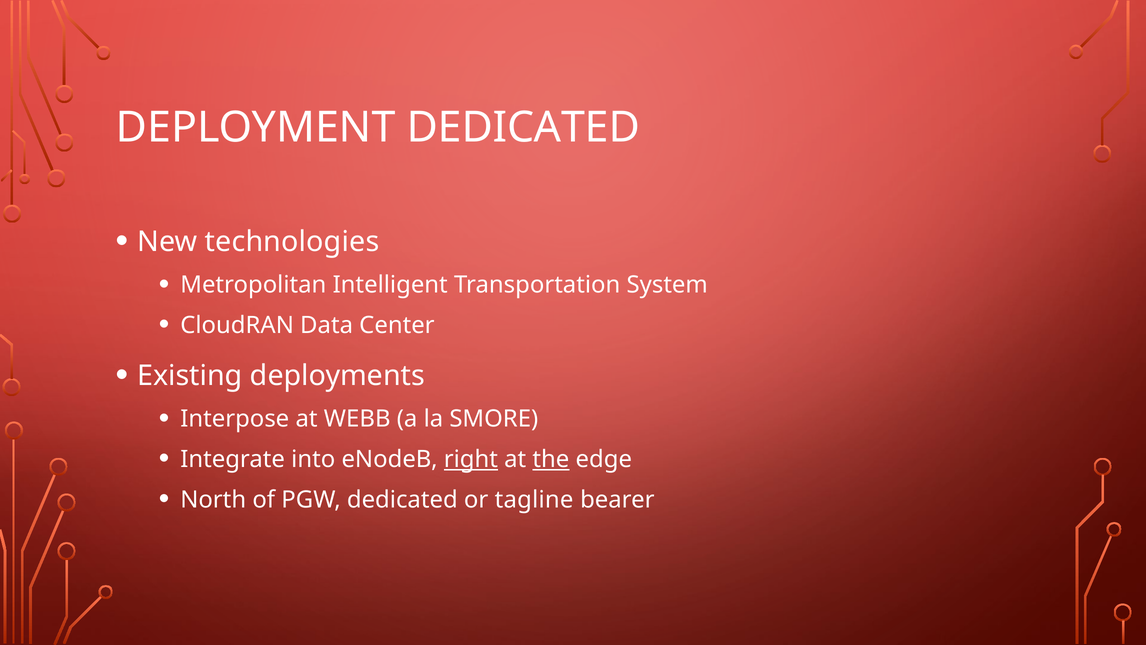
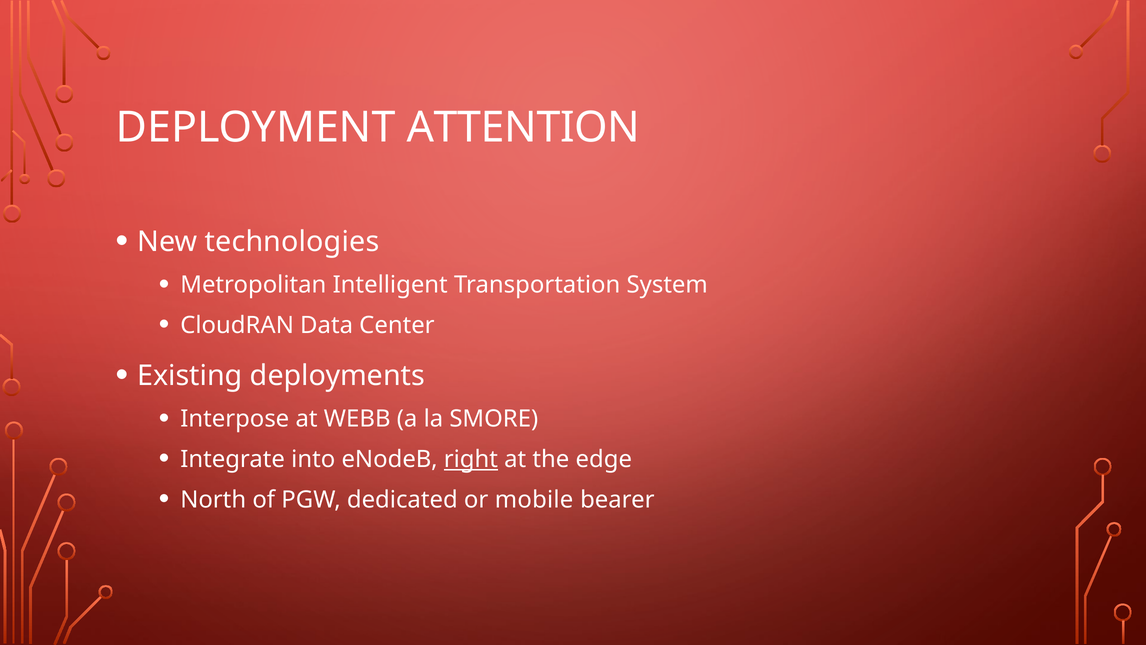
DEPLOYMENT DEDICATED: DEDICATED -> ATTENTION
the underline: present -> none
tagline: tagline -> mobile
